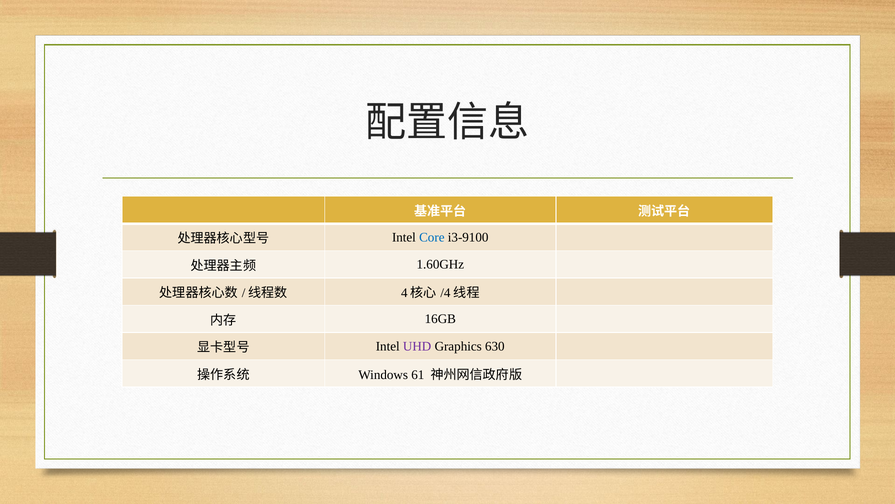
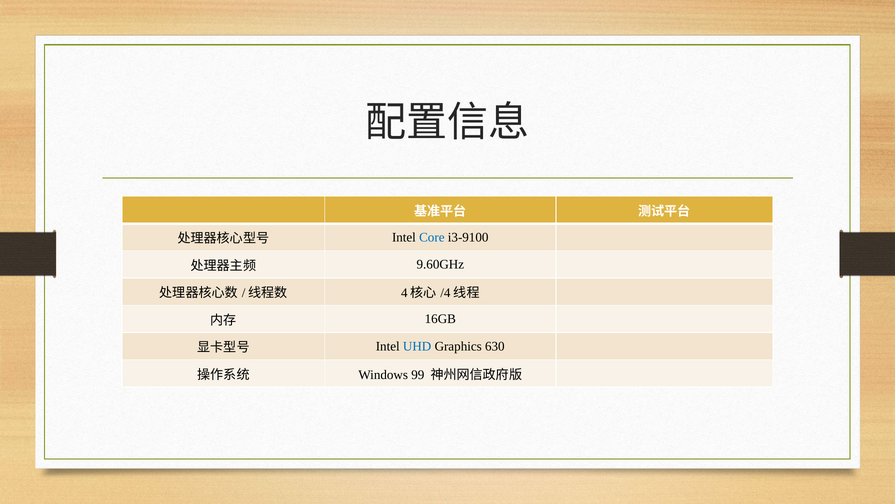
1.60GHz: 1.60GHz -> 9.60GHz
UHD colour: purple -> blue
61: 61 -> 99
